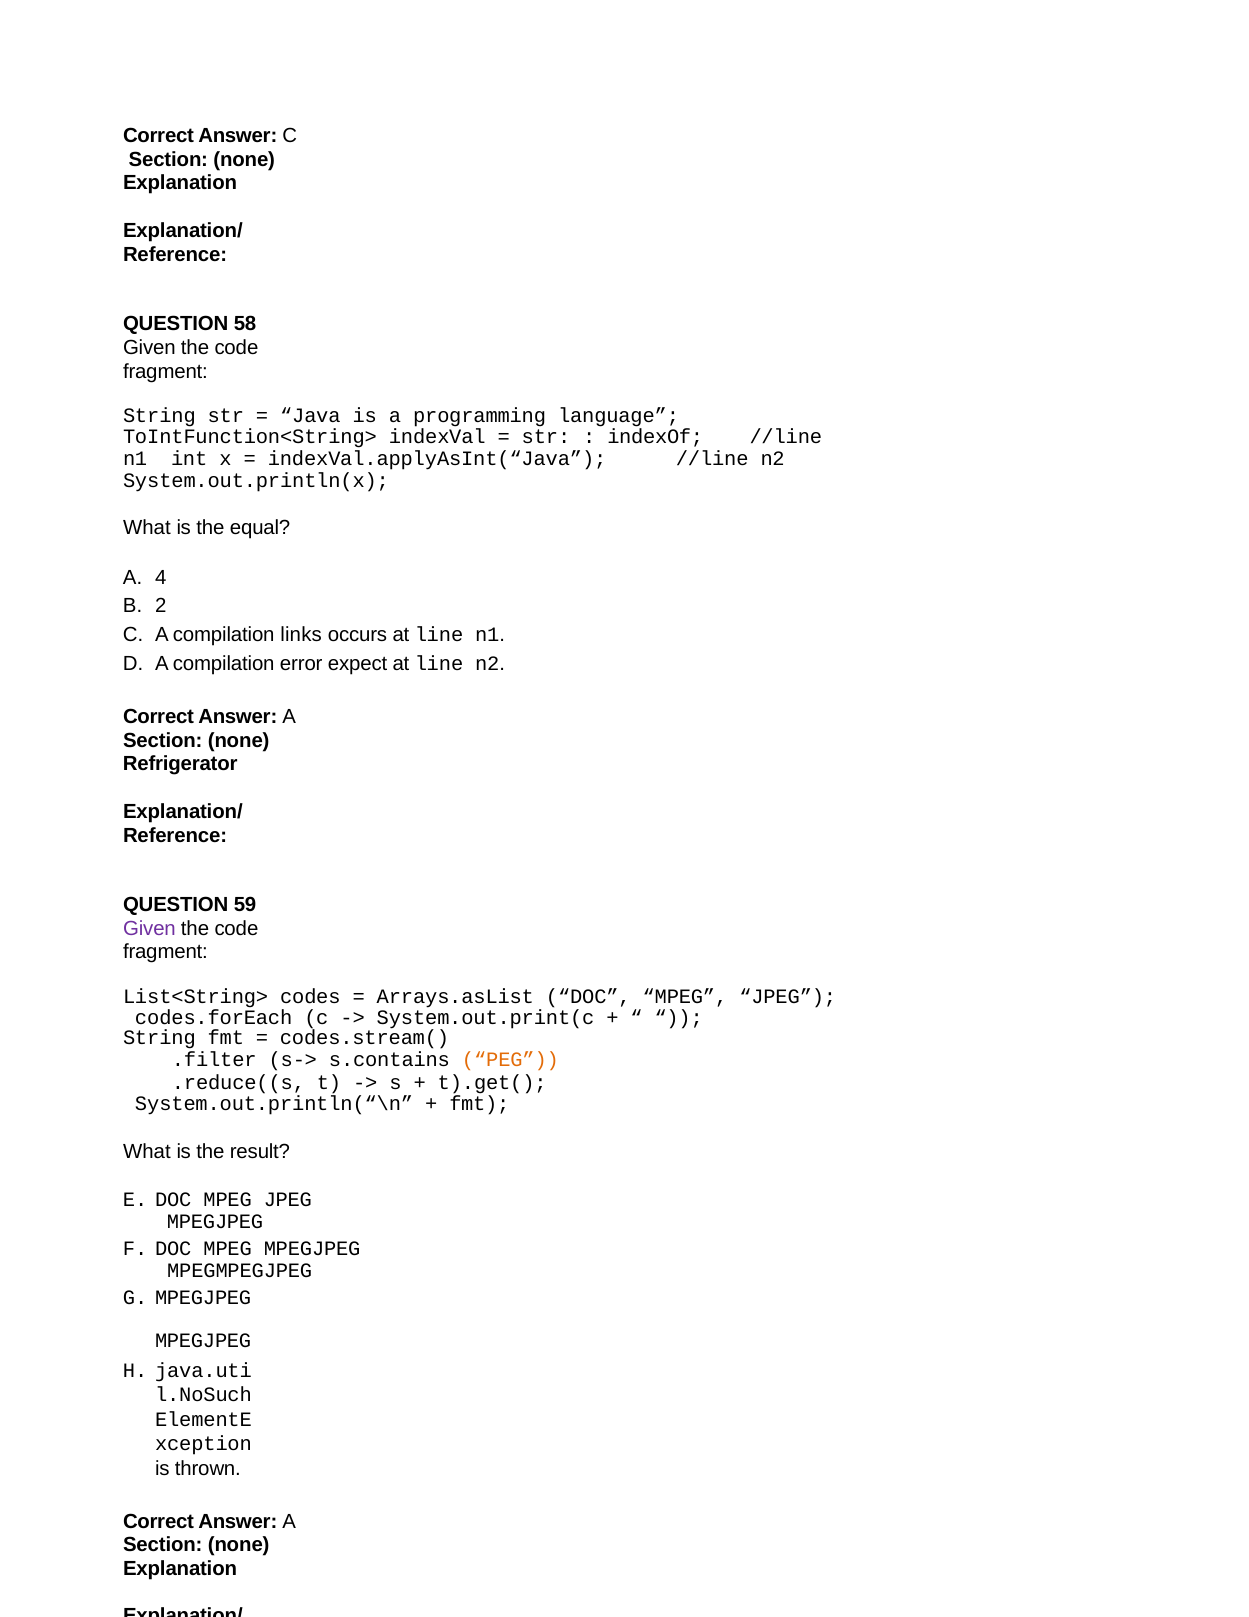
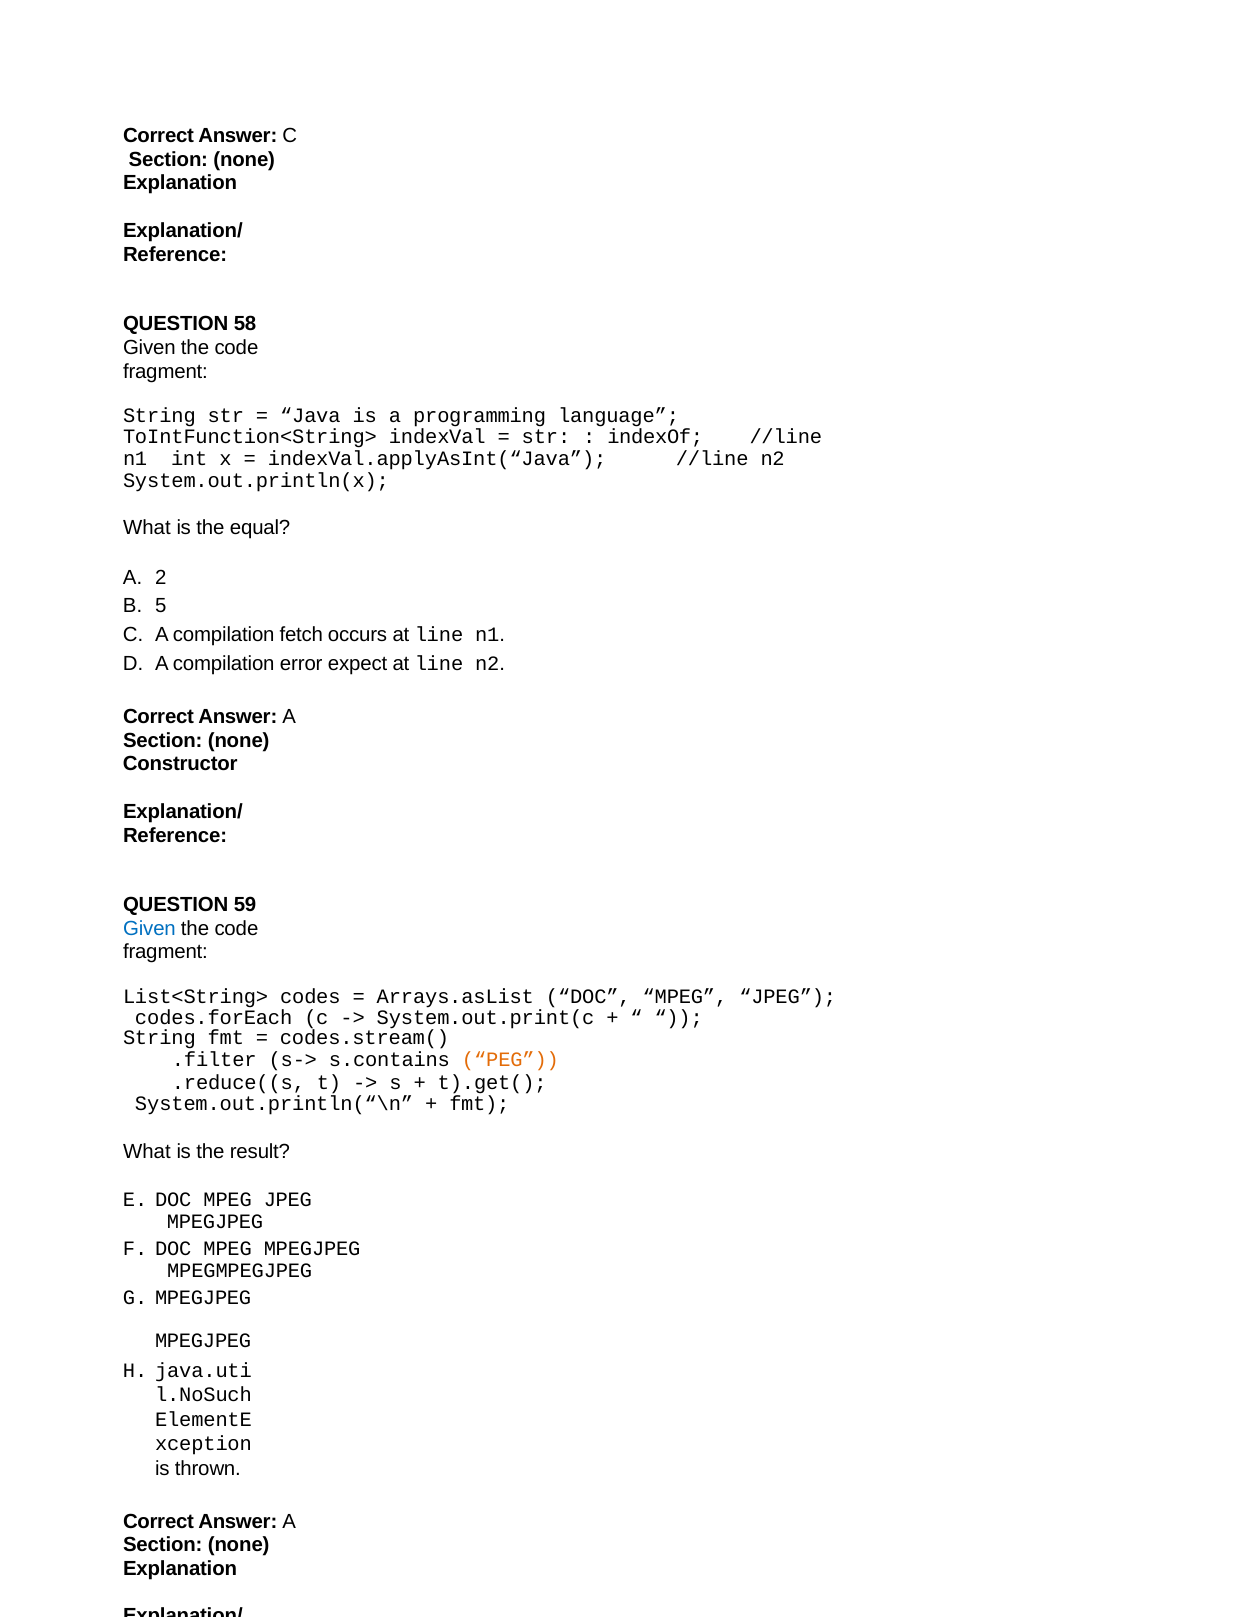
4: 4 -> 2
2: 2 -> 5
links: links -> fetch
Refrigerator: Refrigerator -> Constructor
Given at (149, 928) colour: purple -> blue
